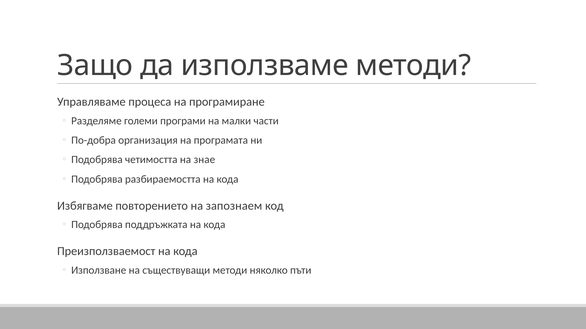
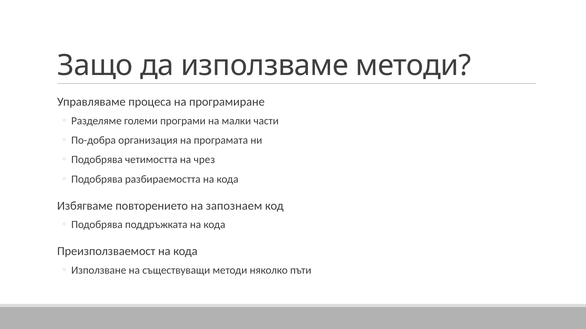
знае: знае -> чрез
